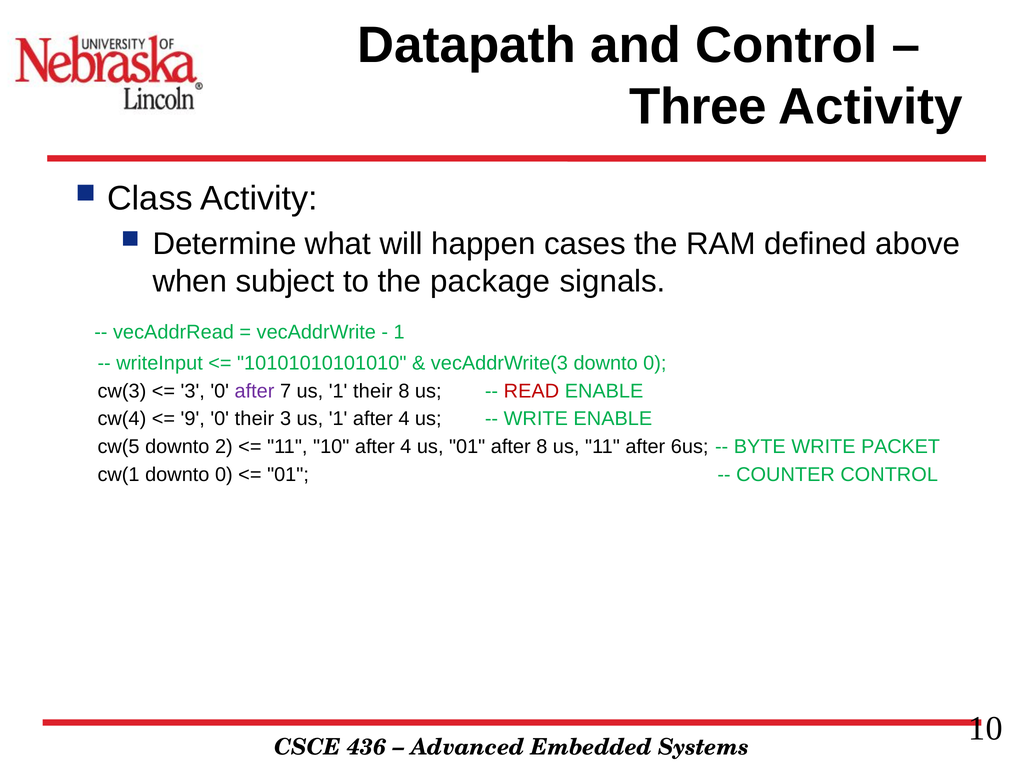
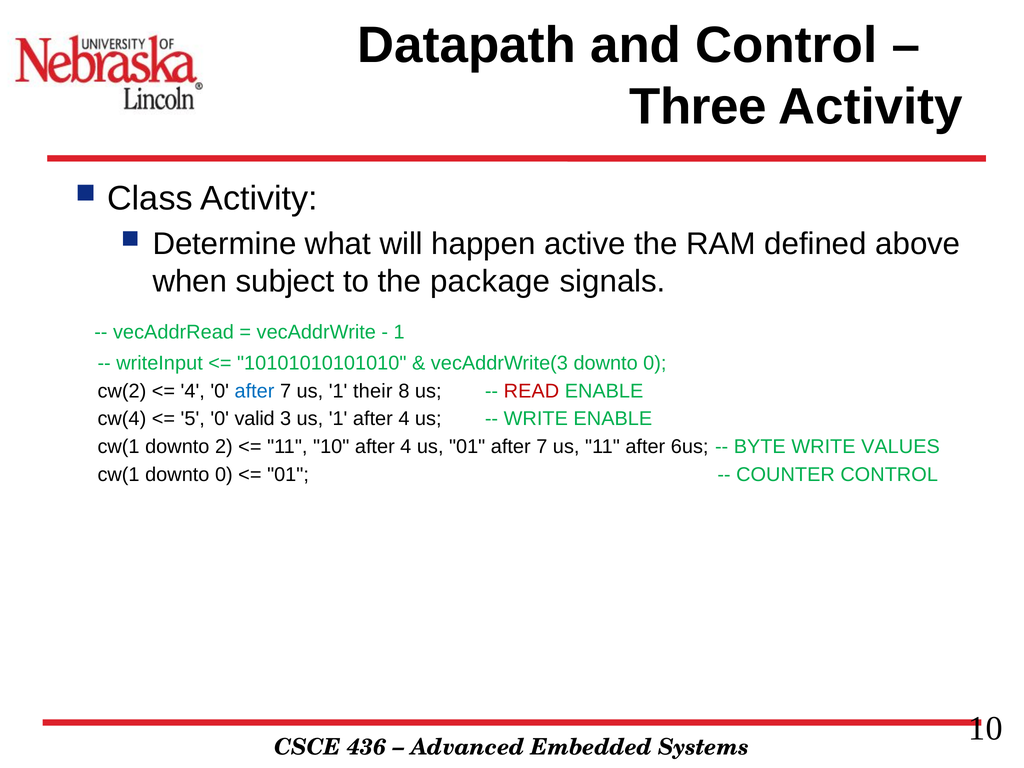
cases: cases -> active
cw(3: cw(3 -> cw(2
3 at (193, 391): 3 -> 4
after at (255, 391) colour: purple -> blue
9: 9 -> 5
0 their: their -> valid
cw(5 at (119, 447): cw(5 -> cw(1
01 after 8: 8 -> 7
PACKET: PACKET -> VALUES
